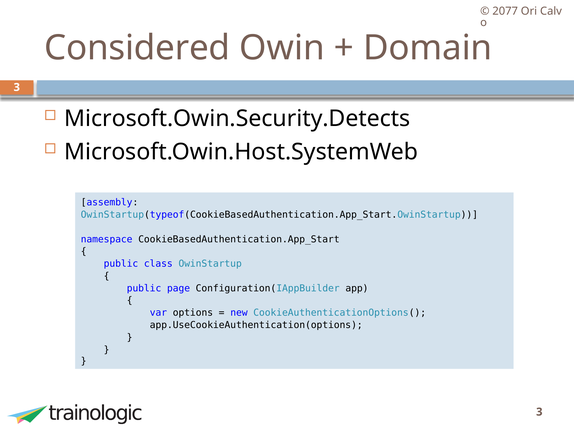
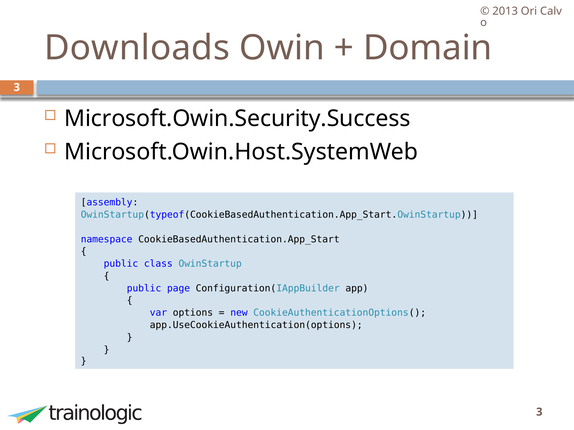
2077: 2077 -> 2013
Considered: Considered -> Downloads
Microsoft.Owin.Security.Detects: Microsoft.Owin.Security.Detects -> Microsoft.Owin.Security.Success
